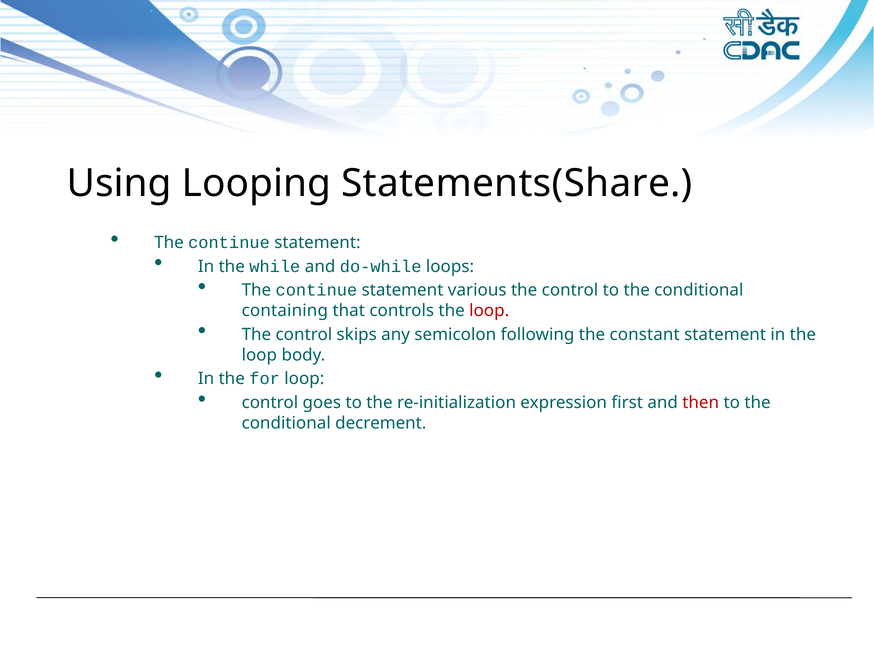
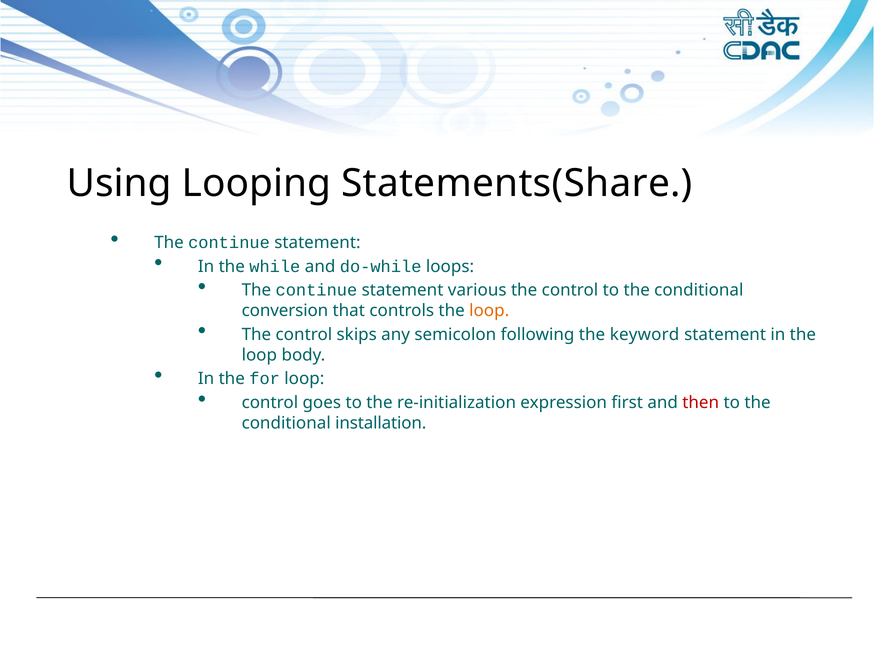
containing: containing -> conversion
loop at (489, 310) colour: red -> orange
constant: constant -> keyword
decrement: decrement -> installation
